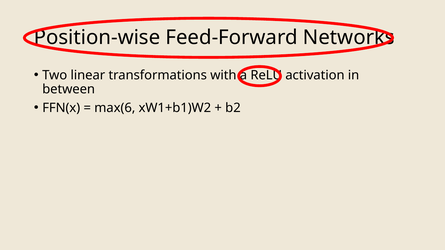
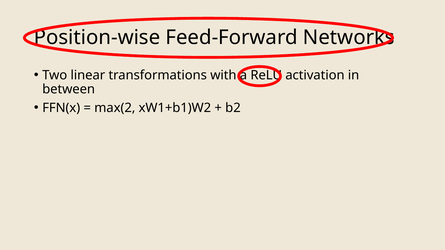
max(6: max(6 -> max(2
